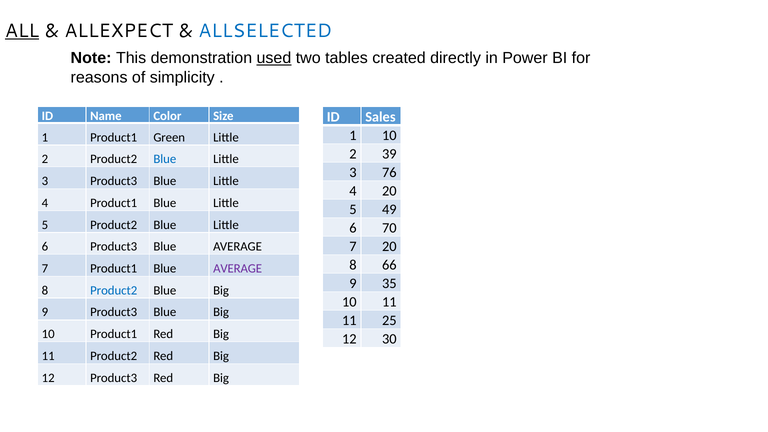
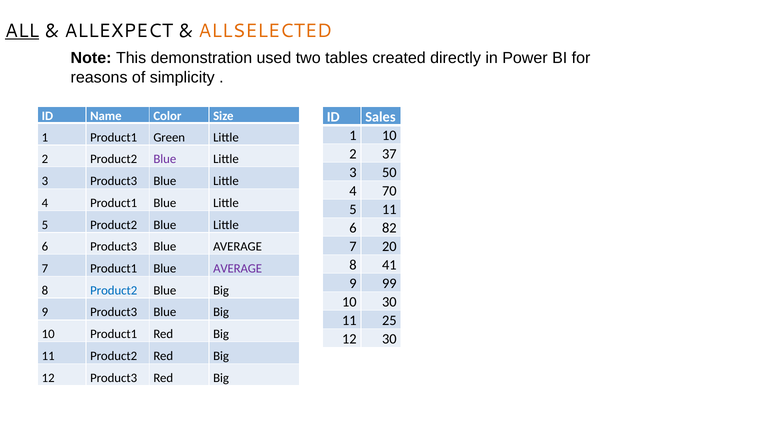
ALLSELECTED colour: blue -> orange
used underline: present -> none
39: 39 -> 37
Blue at (165, 159) colour: blue -> purple
76: 76 -> 50
4 20: 20 -> 70
5 49: 49 -> 11
70: 70 -> 82
66: 66 -> 41
35: 35 -> 99
10 11: 11 -> 30
